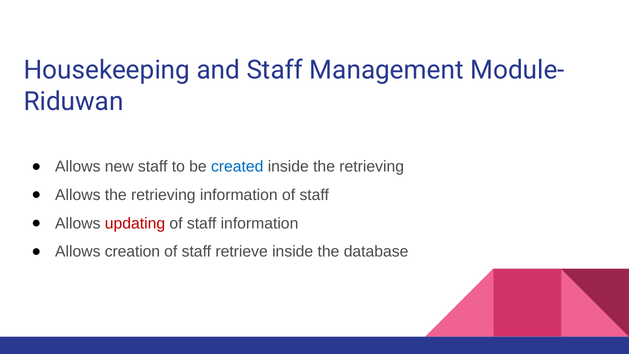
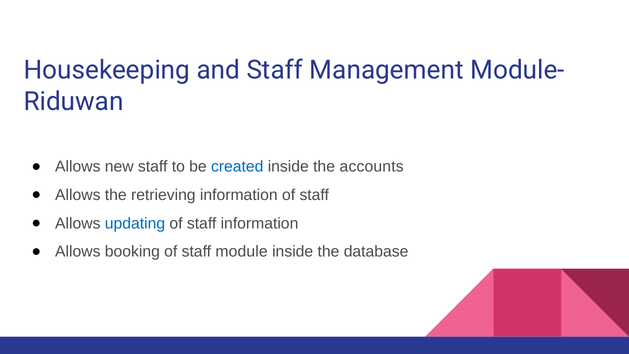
inside the retrieving: retrieving -> accounts
updating colour: red -> blue
creation: creation -> booking
retrieve: retrieve -> module
